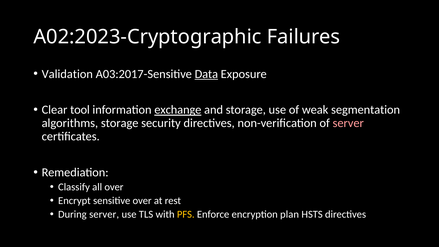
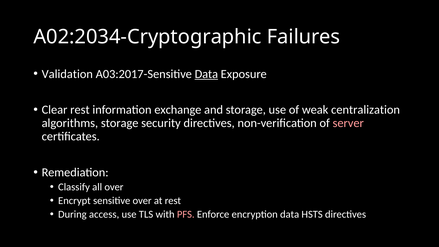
A02:2023-Cryptographic: A02:2023-Cryptographic -> A02:2034-Cryptographic
Clear tool: tool -> rest
exchange underline: present -> none
segmentation: segmentation -> centralization
During server: server -> access
PFS colour: yellow -> pink
encryption plan: plan -> data
